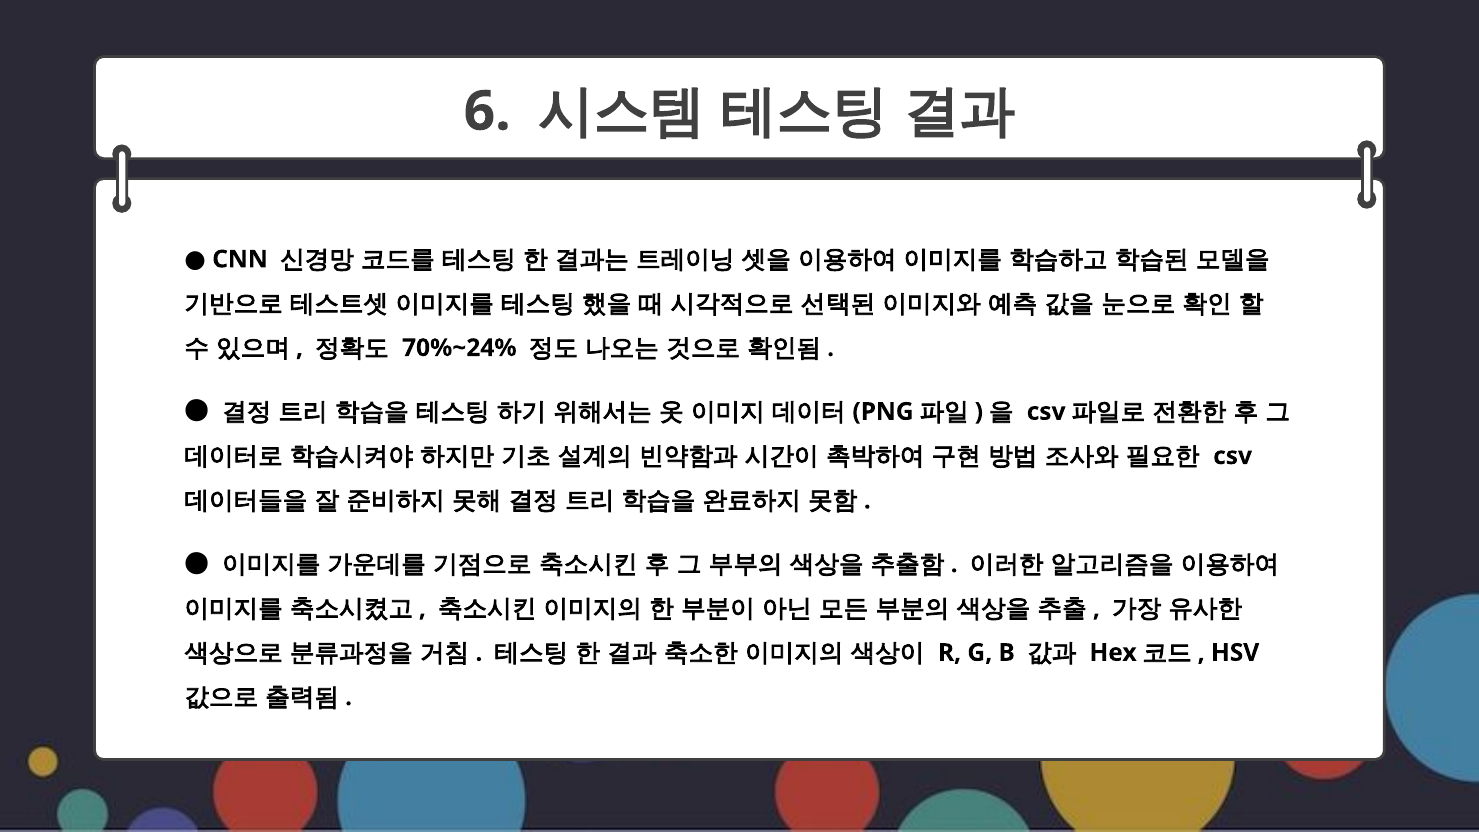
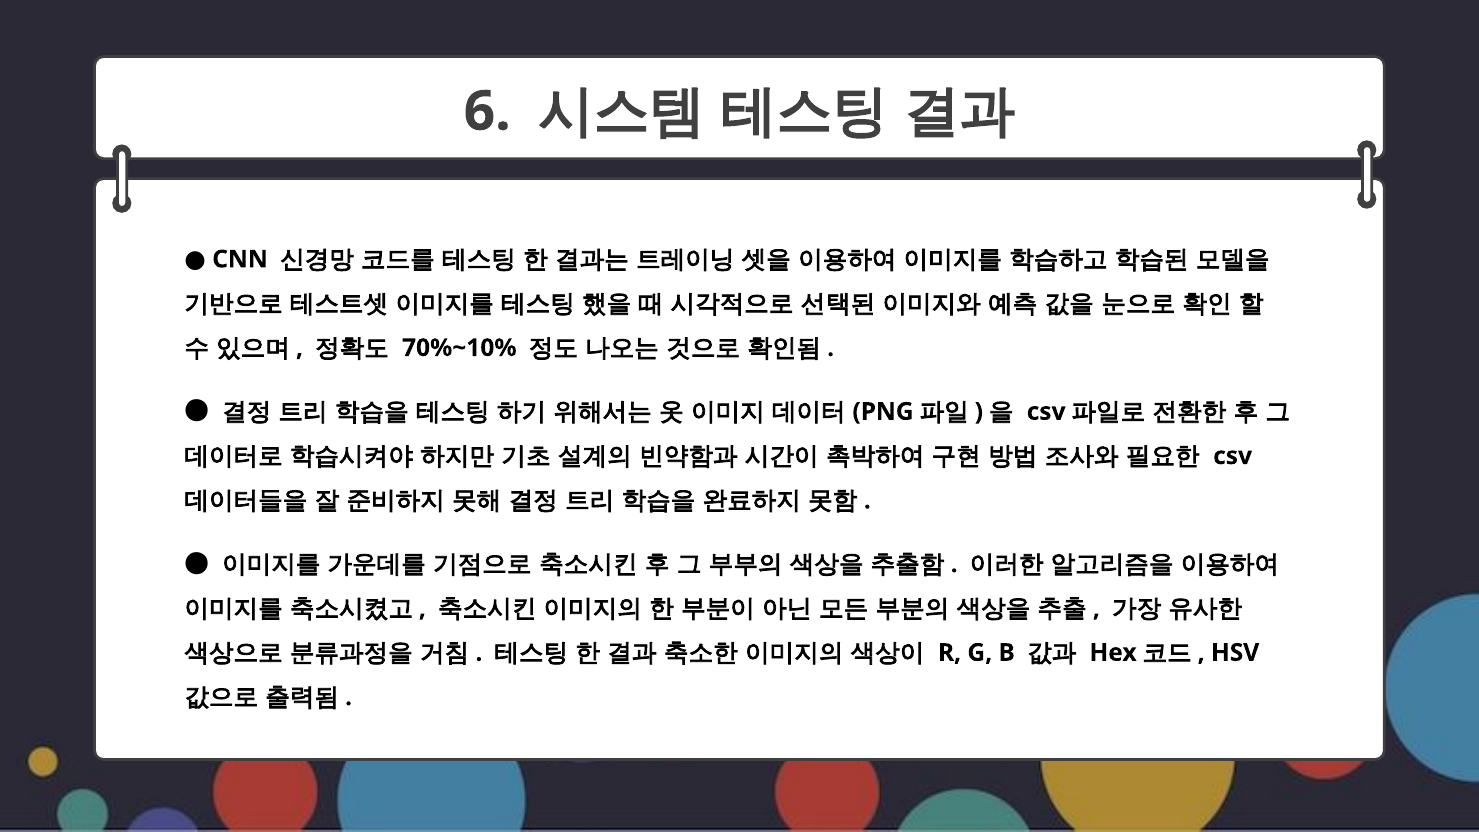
70%~24%: 70%~24% -> 70%~10%
